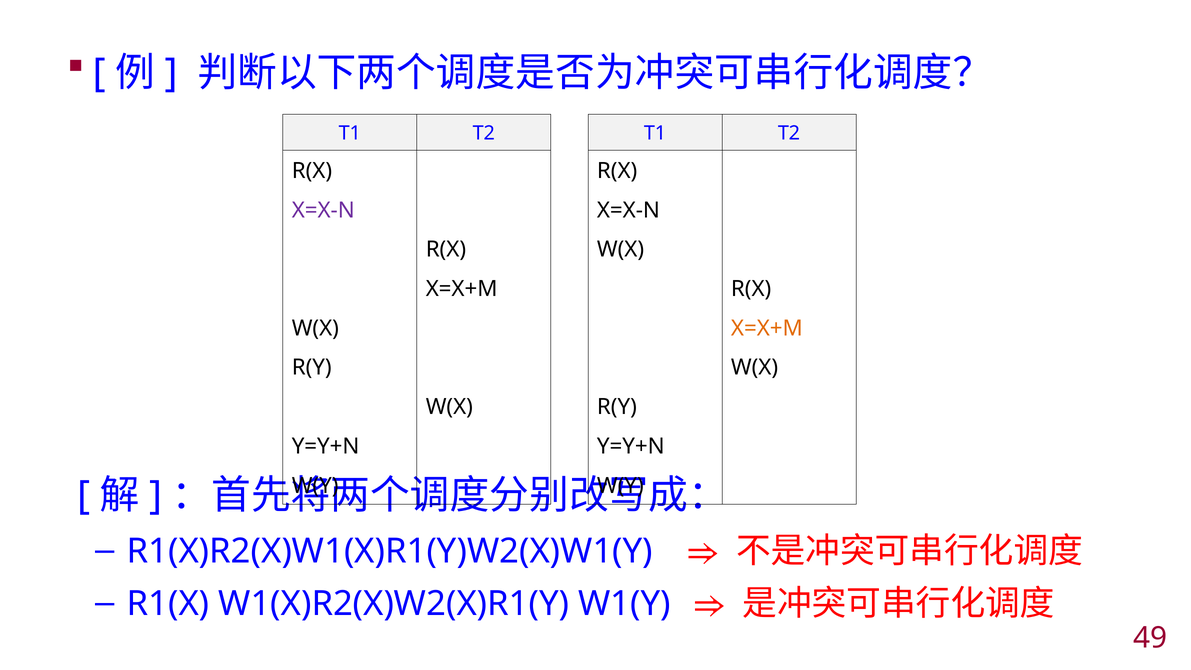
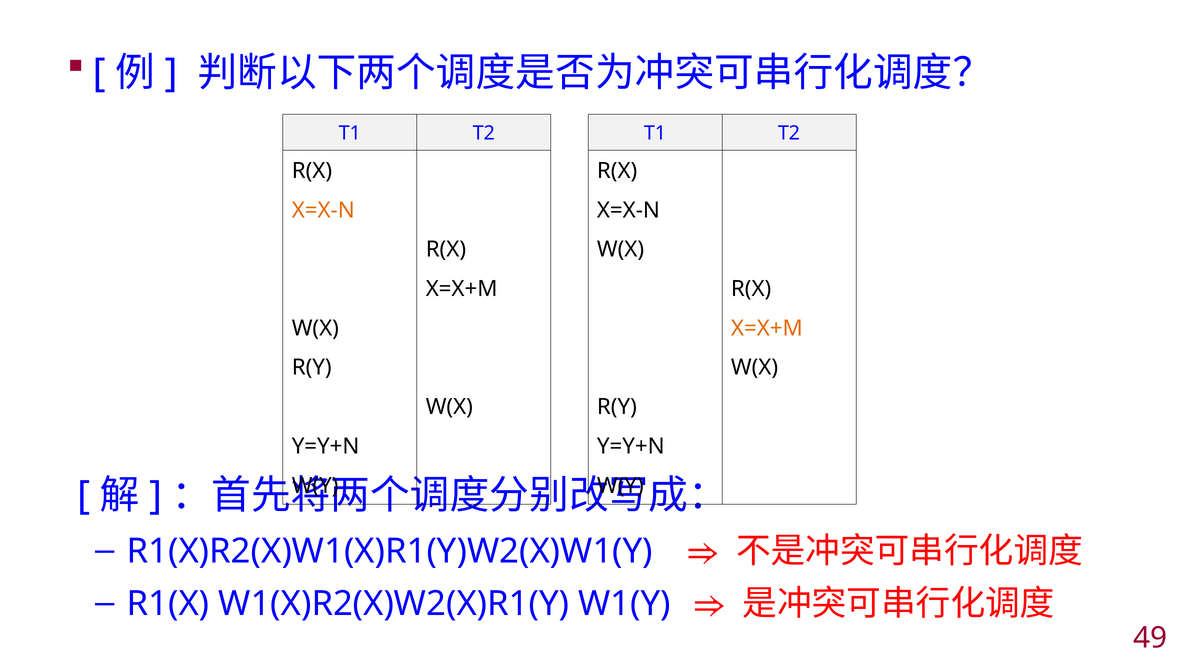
X=X-N at (323, 210) colour: purple -> orange
